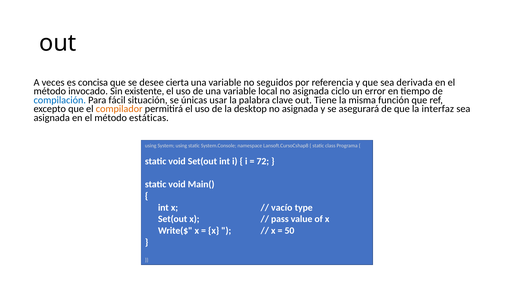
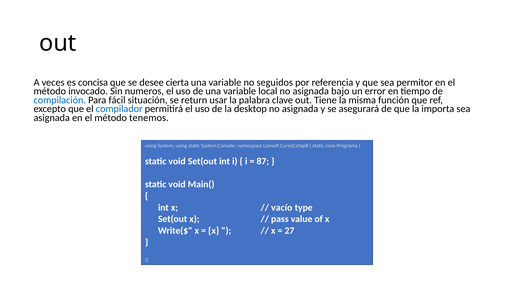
derivada: derivada -> permitor
existente: existente -> numeros
ciclo: ciclo -> bajo
únicas: únicas -> return
compilador colour: orange -> blue
interfaz: interfaz -> importa
estáticas: estáticas -> tenemos
72: 72 -> 87
50: 50 -> 27
